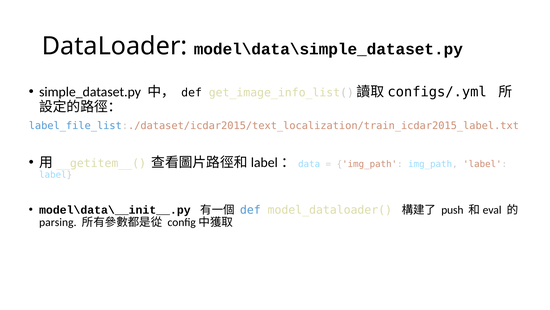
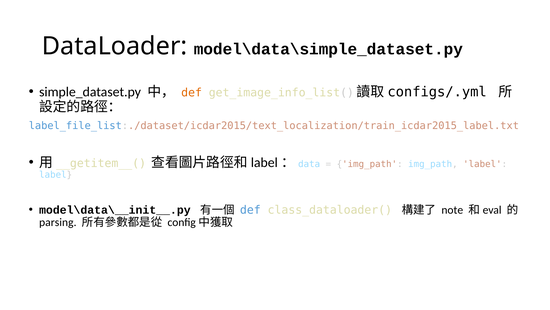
def at (192, 93) colour: black -> orange
model_dataloader(: model_dataloader( -> class_dataloader(
push: push -> note
